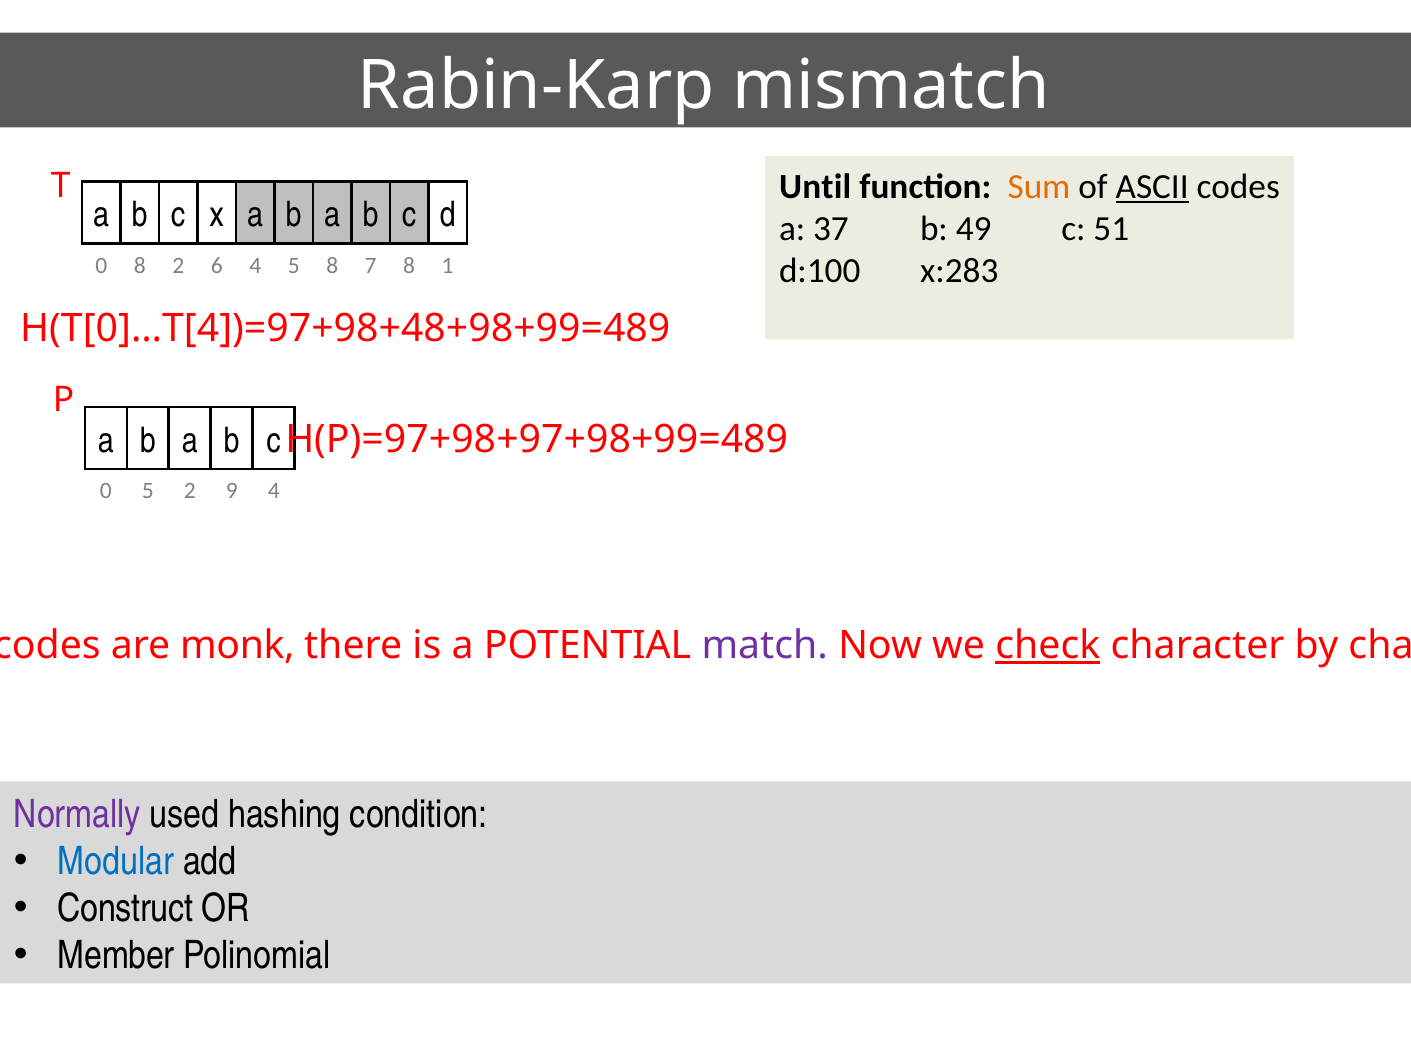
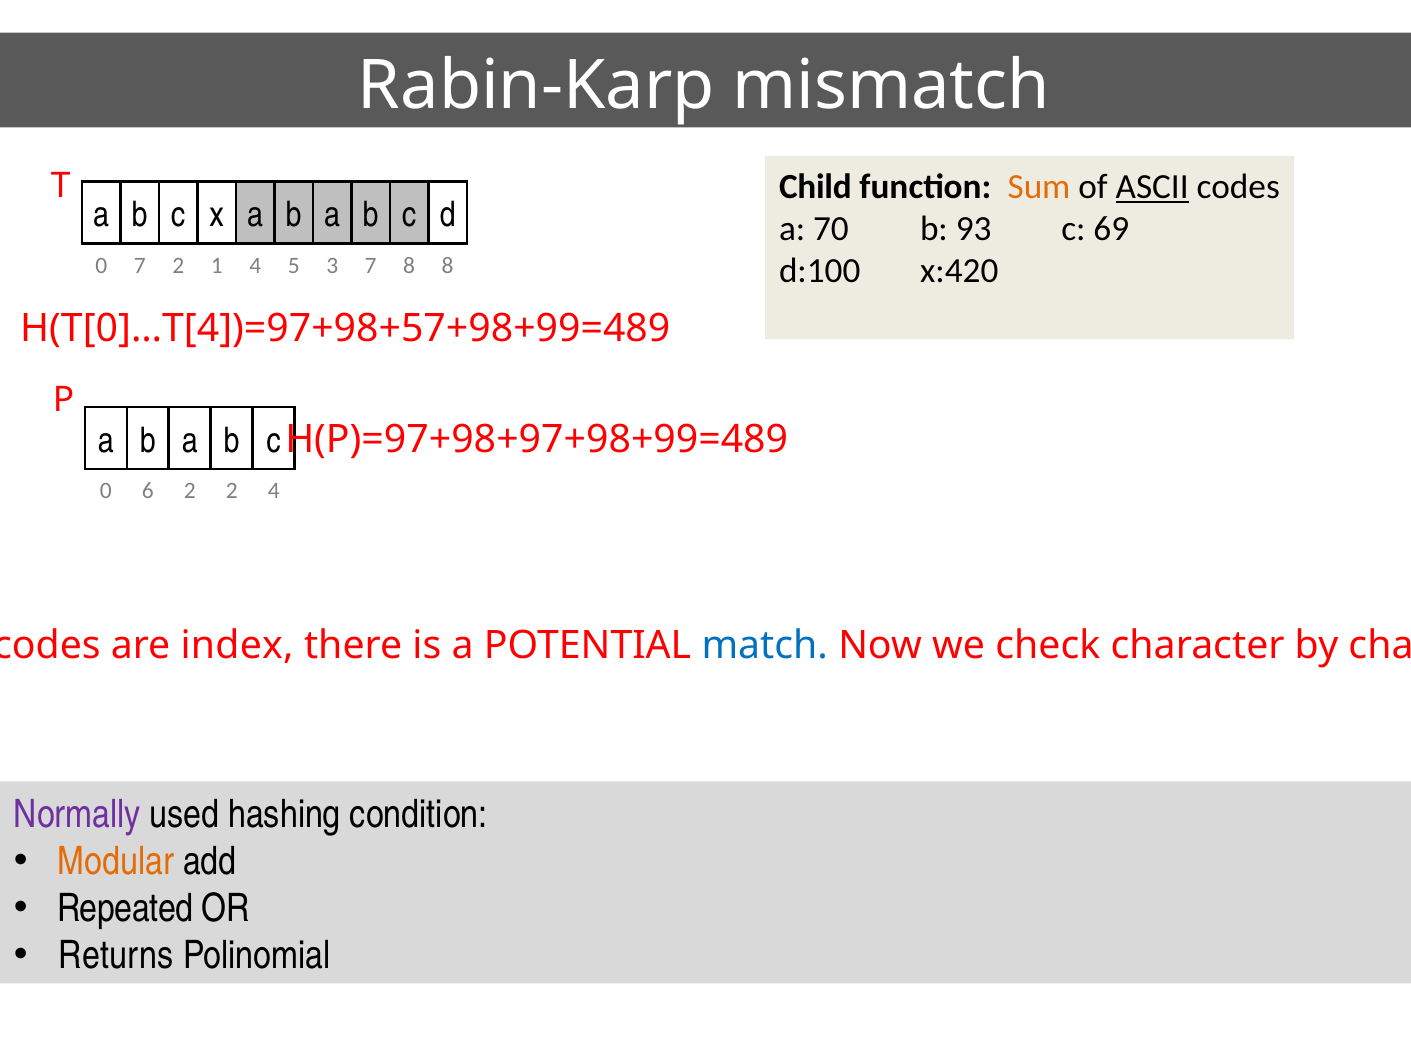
Until: Until -> Child
37: 37 -> 70
49: 49 -> 93
51: 51 -> 69
0 8: 8 -> 7
6: 6 -> 1
5 8: 8 -> 3
8 1: 1 -> 8
x:283: x:283 -> x:420
H(T[0]…T[4])=97+98+48+98+99=489: H(T[0]…T[4])=97+98+48+98+99=489 -> H(T[0]…T[4])=97+98+57+98+99=489
0 5: 5 -> 6
2 9: 9 -> 2
monk: monk -> index
match colour: purple -> blue
check underline: present -> none
Modular colour: blue -> orange
Construct: Construct -> Repeated
Member: Member -> Returns
